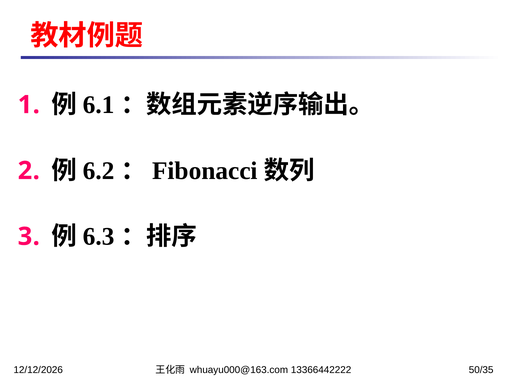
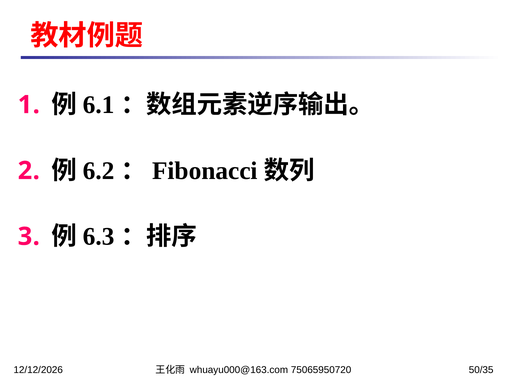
13366442222: 13366442222 -> 75065950720
